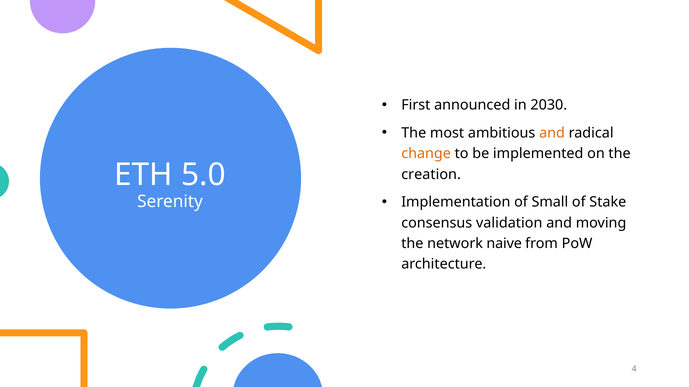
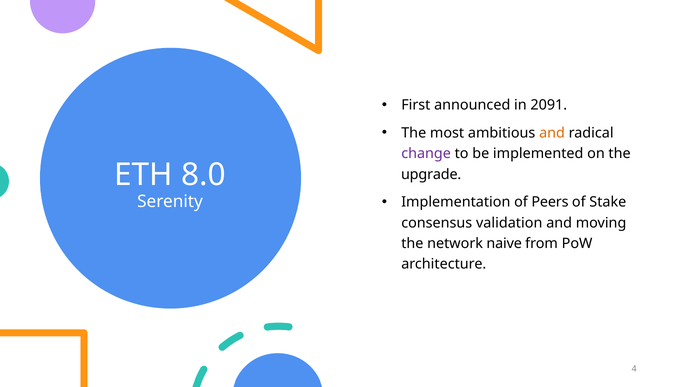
2030: 2030 -> 2091
change colour: orange -> purple
5.0: 5.0 -> 8.0
creation: creation -> upgrade
Small: Small -> Peers
